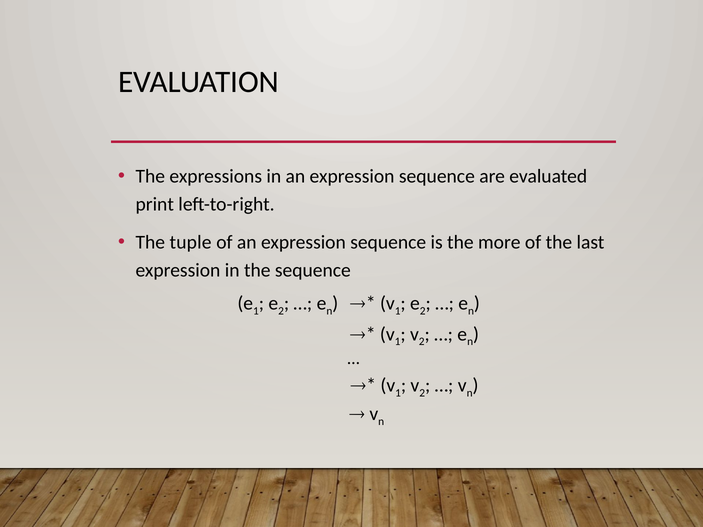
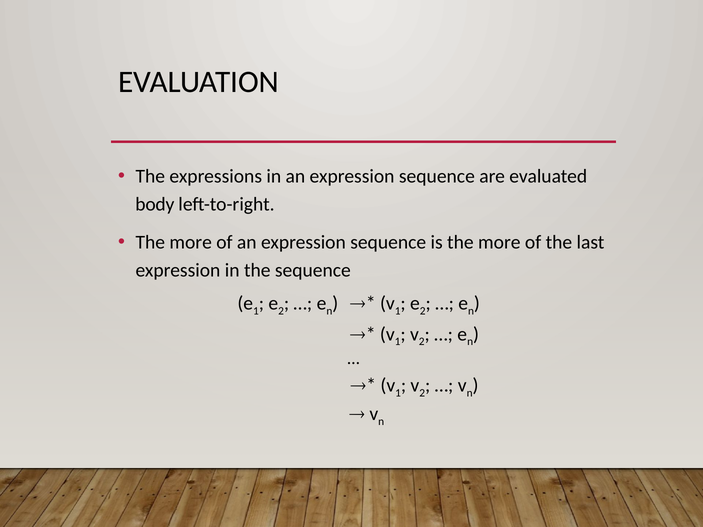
print: print -> body
tuple at (191, 242): tuple -> more
